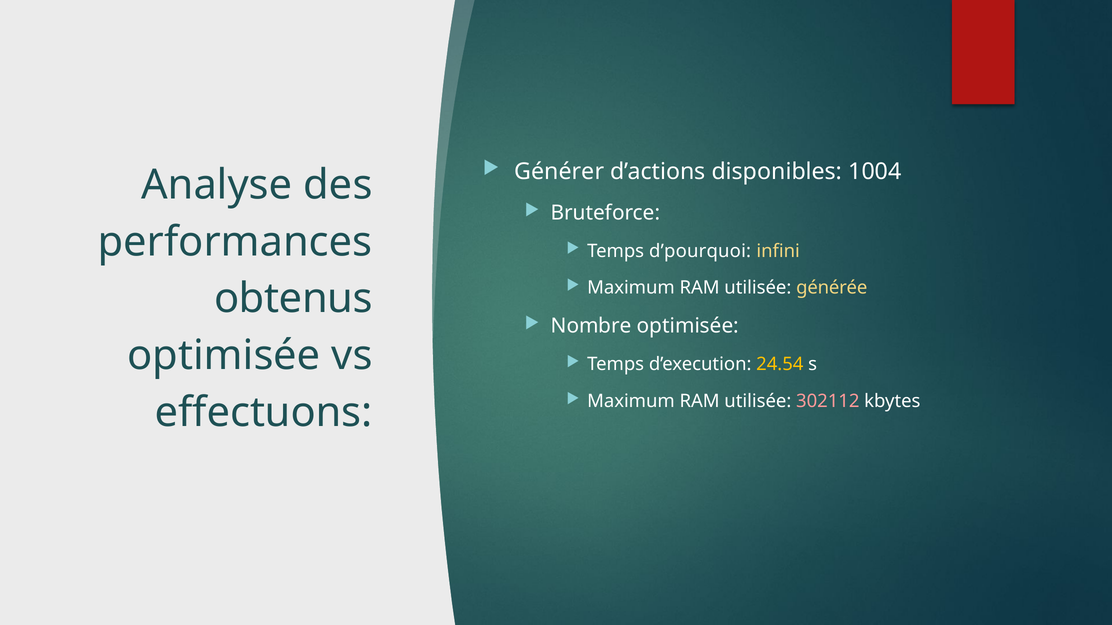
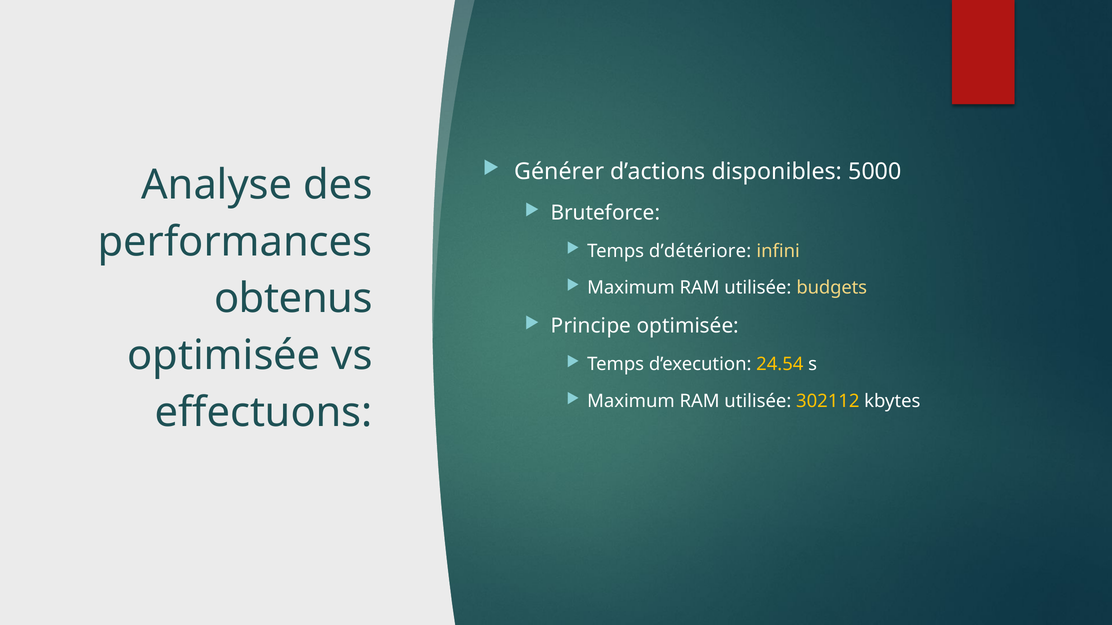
1004: 1004 -> 5000
d’pourquoi: d’pourquoi -> d’détériore
générée: générée -> budgets
Nombre: Nombre -> Principe
302112 colour: pink -> yellow
